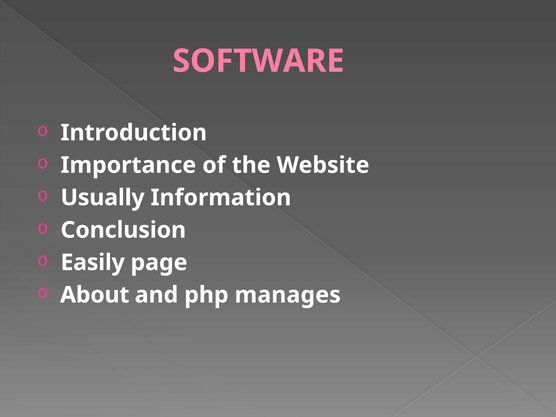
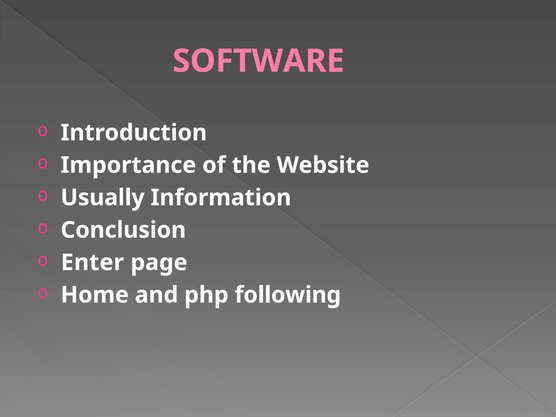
Easily: Easily -> Enter
About: About -> Home
manages: manages -> following
